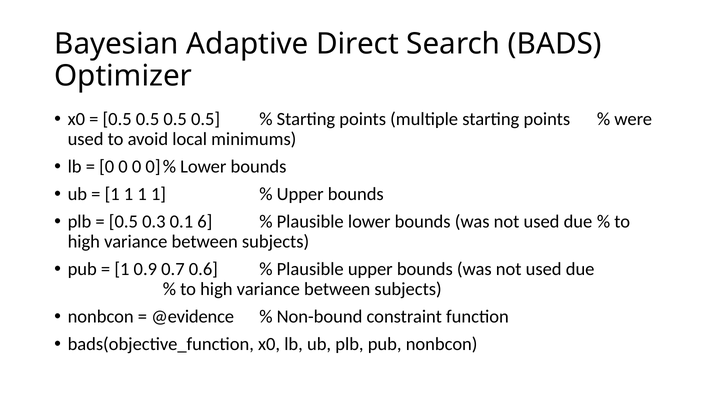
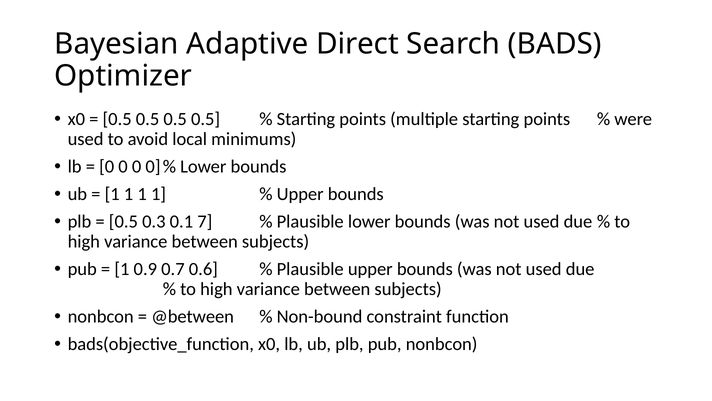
6: 6 -> 7
@evidence: @evidence -> @between
